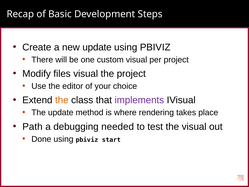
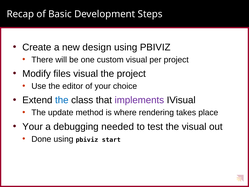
new update: update -> design
the at (62, 100) colour: orange -> blue
Path at (32, 126): Path -> Your
